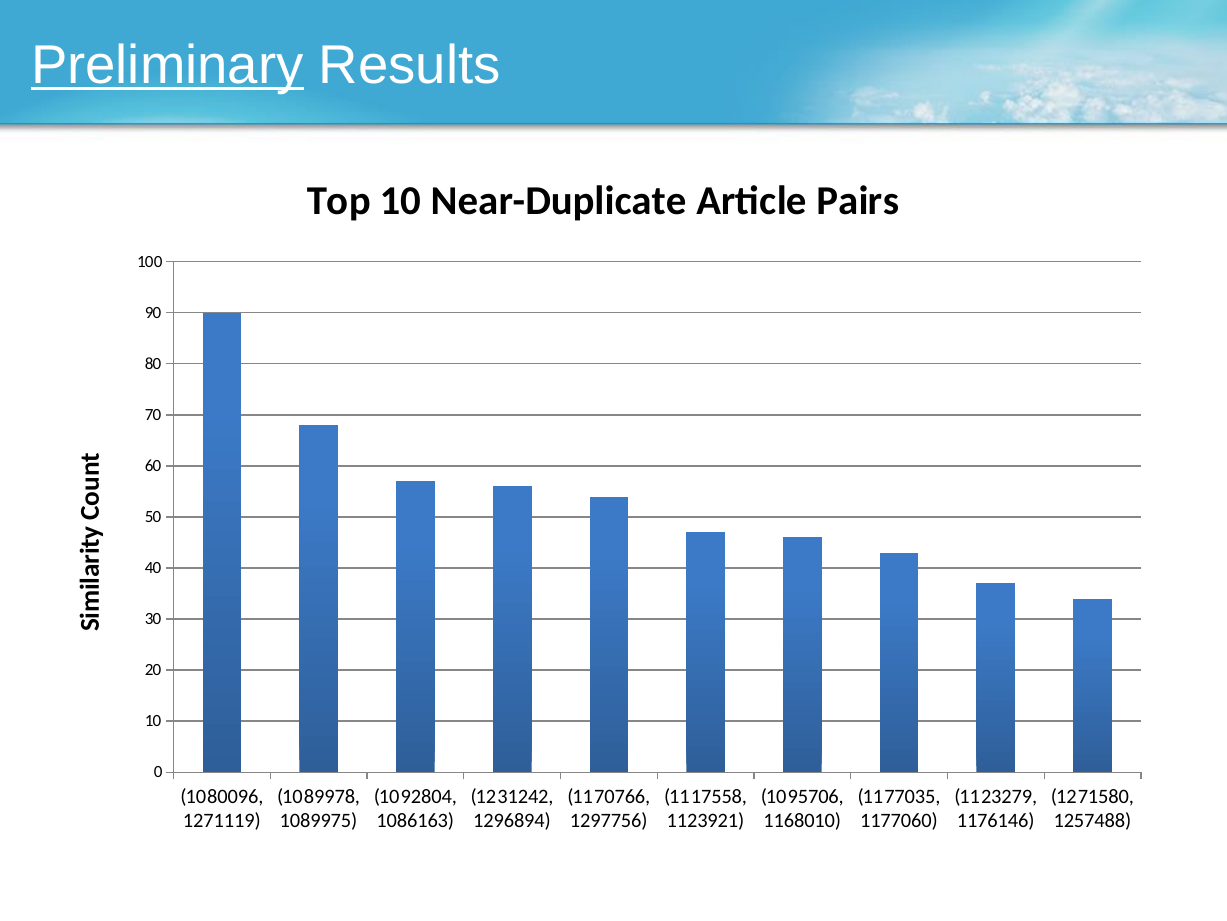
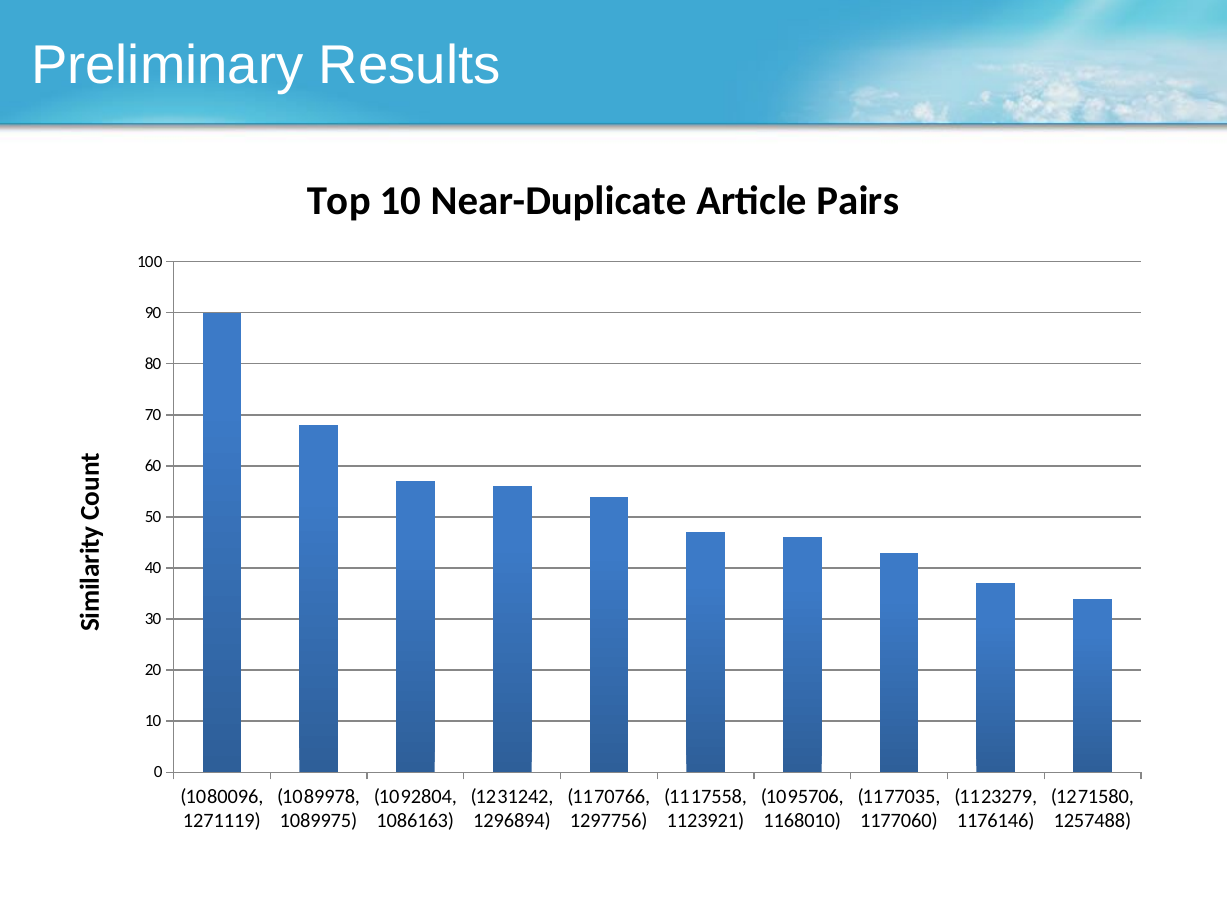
Preliminary underline: present -> none
